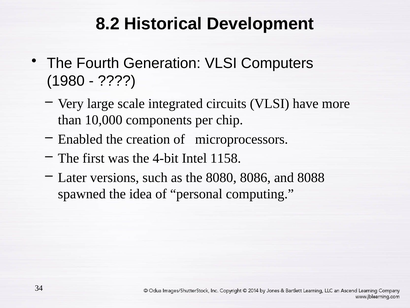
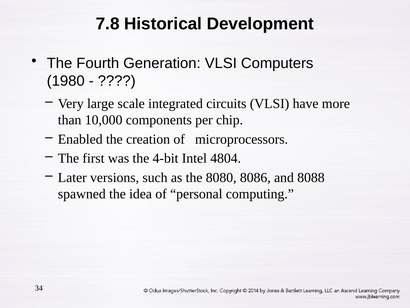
8.2: 8.2 -> 7.8
1158: 1158 -> 4804
